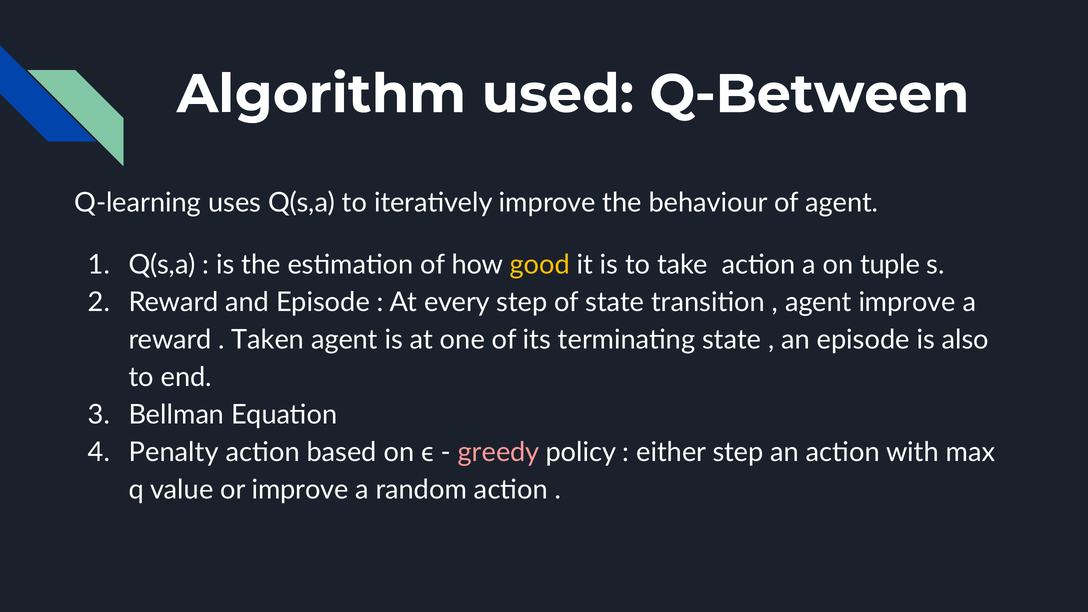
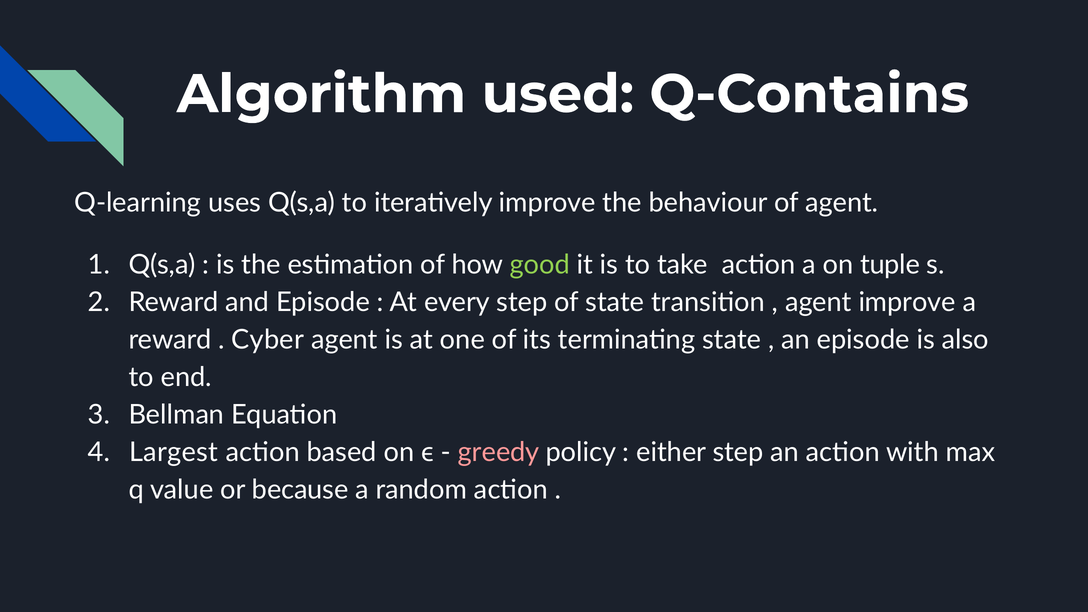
Q-Between: Q-Between -> Q-Contains
good colour: yellow -> light green
Taken: Taken -> Cyber
Penalty: Penalty -> Largest
or improve: improve -> because
